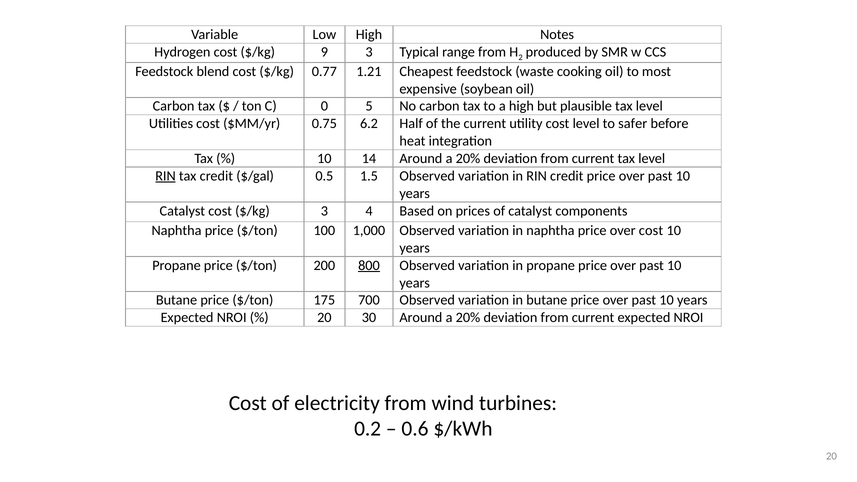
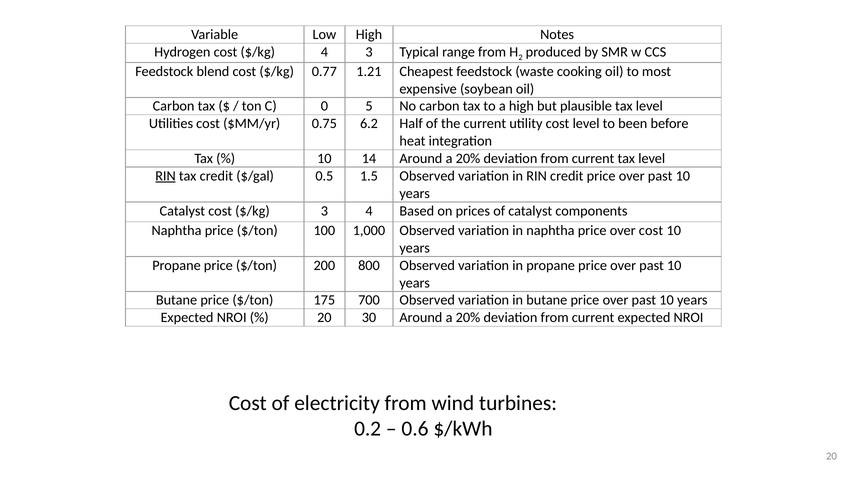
$/kg 9: 9 -> 4
safer: safer -> been
800 underline: present -> none
